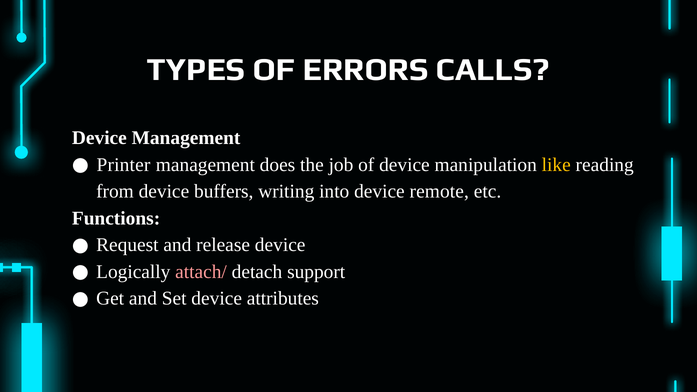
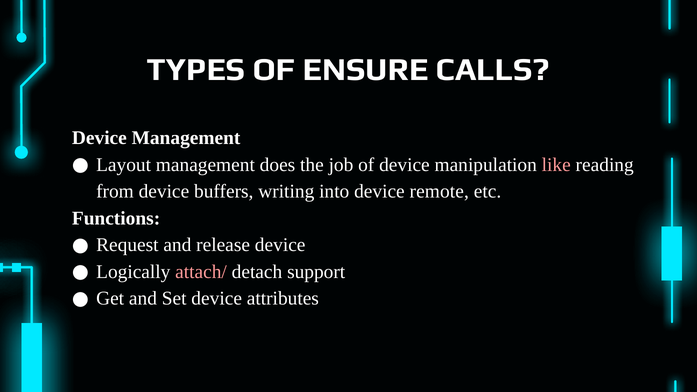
ERRORS: ERRORS -> ENSURE
Printer: Printer -> Layout
like colour: yellow -> pink
